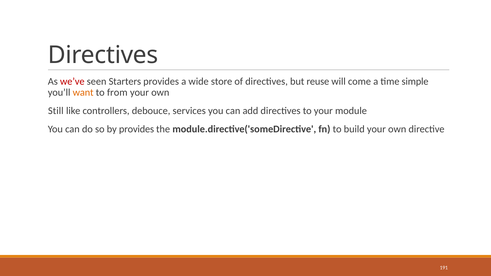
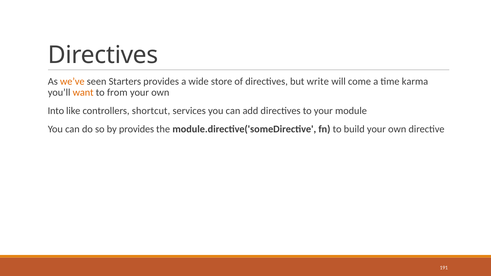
we’ve colour: red -> orange
reuse: reuse -> write
simple: simple -> karma
Still: Still -> Into
debouce: debouce -> shortcut
